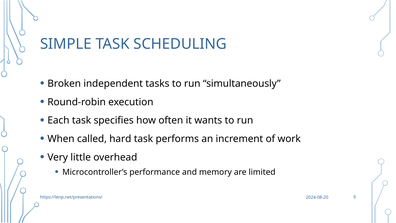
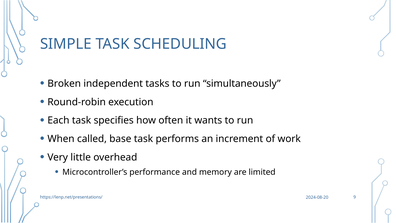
hard: hard -> base
